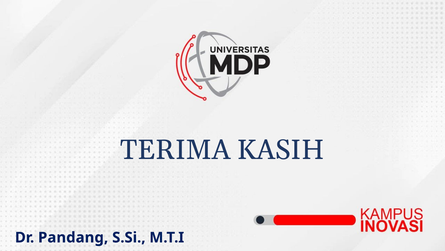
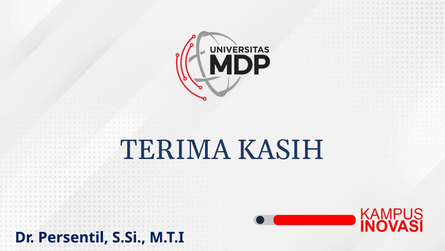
Pandang: Pandang -> Persentil
